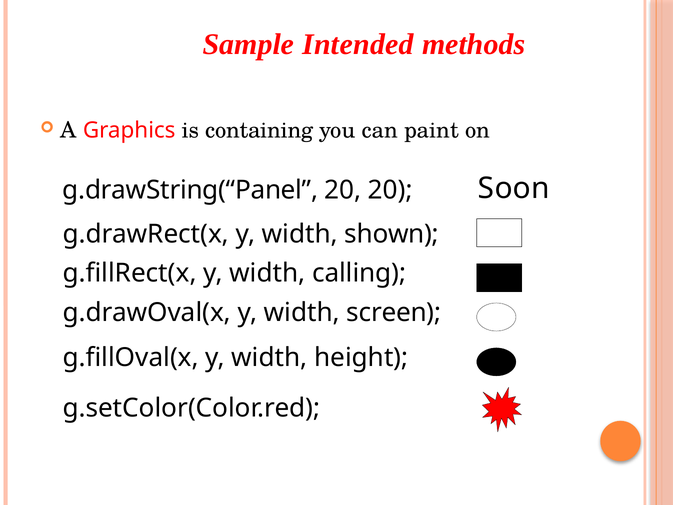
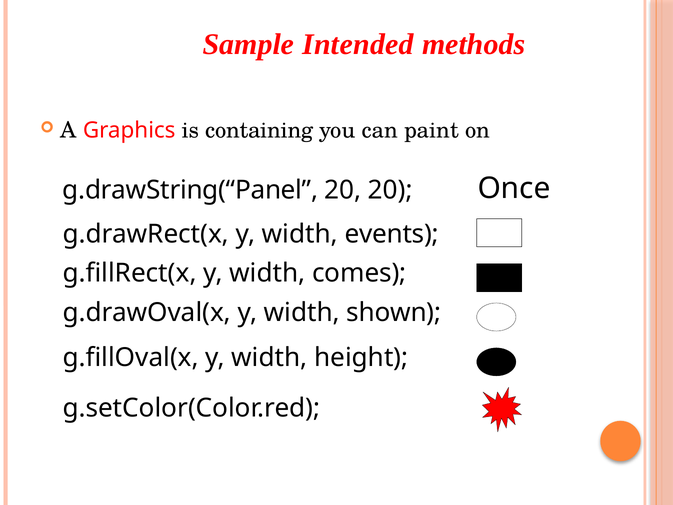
Soon: Soon -> Once
shown: shown -> events
calling: calling -> comes
screen: screen -> shown
